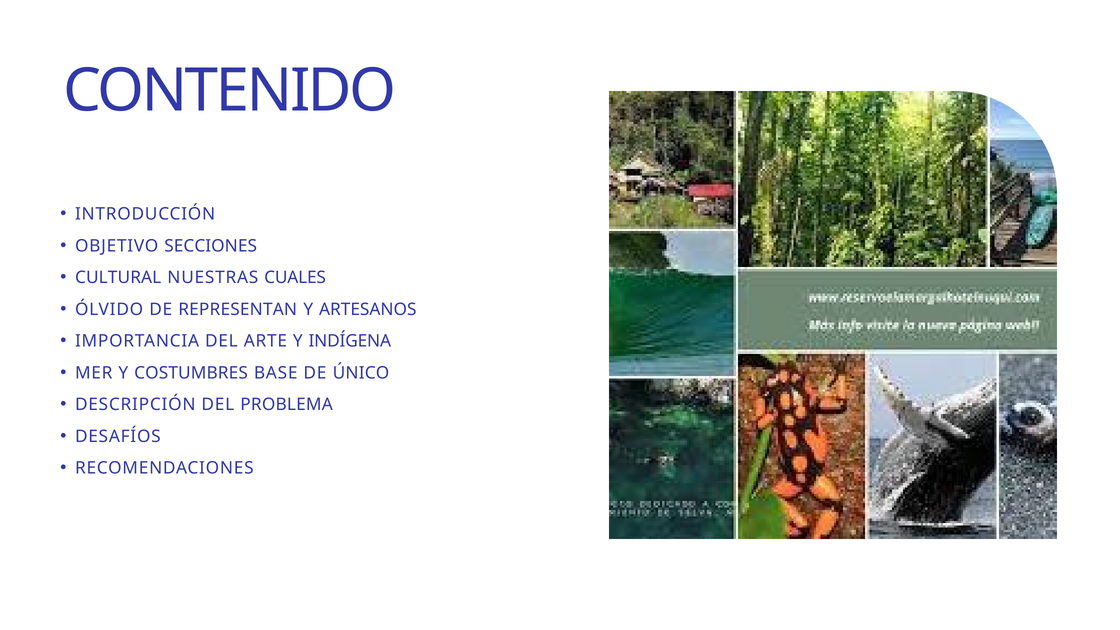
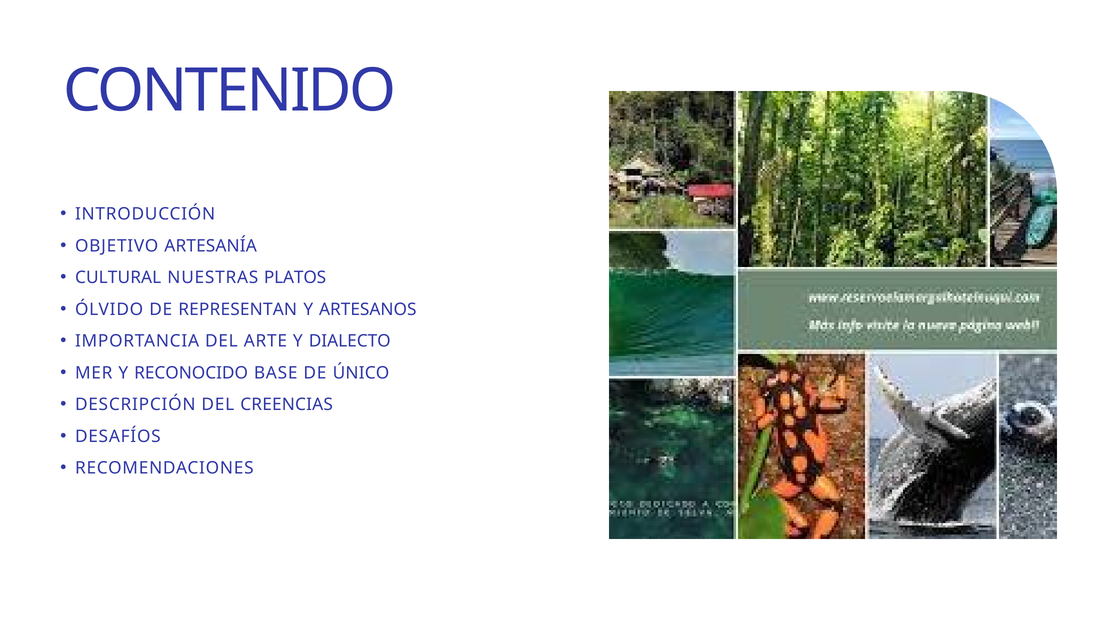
SECCIONES: SECCIONES -> ARTESANÍA
CUALES: CUALES -> PLATOS
INDÍGENA: INDÍGENA -> DIALECTO
COSTUMBRES: COSTUMBRES -> RECONOCIDO
PROBLEMA: PROBLEMA -> CREENCIAS
